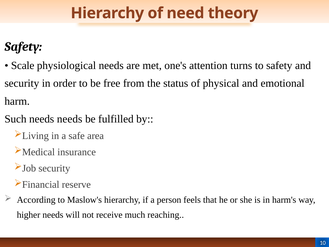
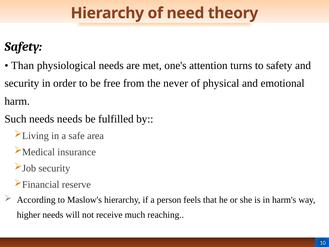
Scale: Scale -> Than
status: status -> never
